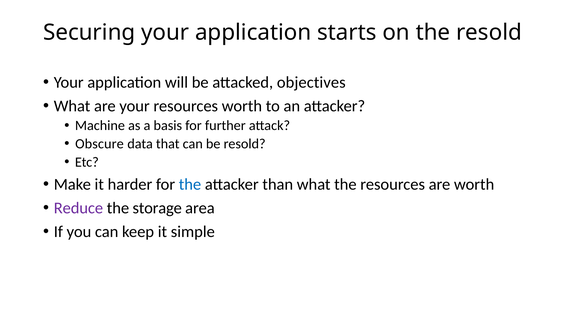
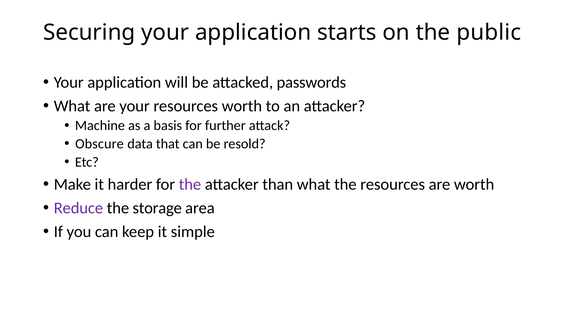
the resold: resold -> public
objectives: objectives -> passwords
the at (190, 185) colour: blue -> purple
